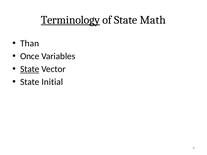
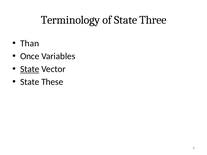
Terminology underline: present -> none
Math: Math -> Three
Initial: Initial -> These
